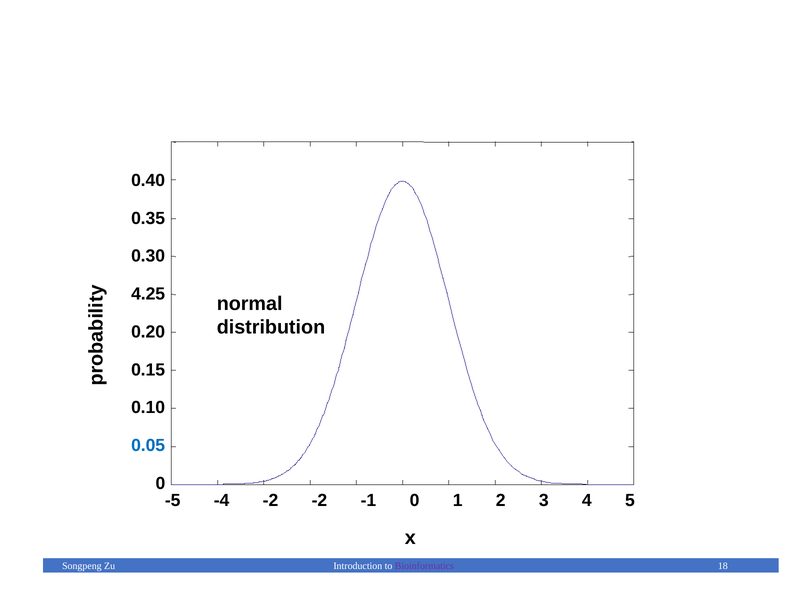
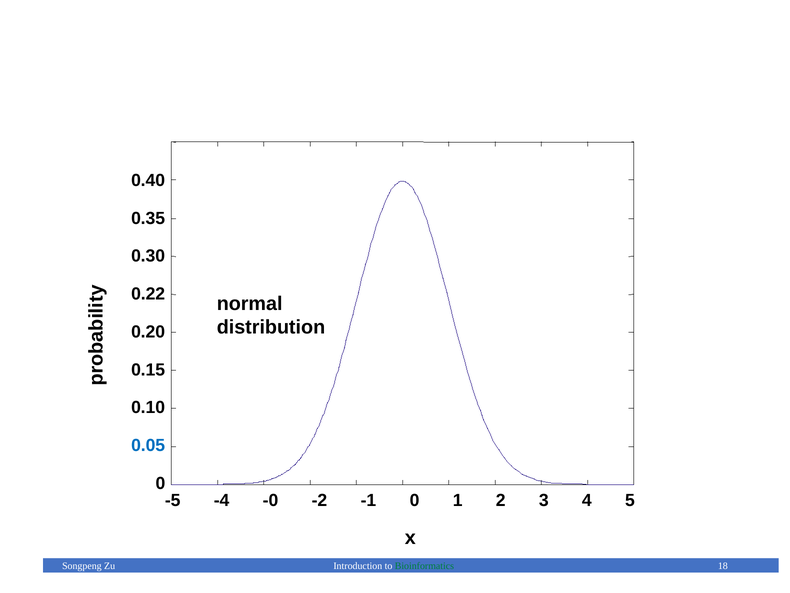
4.25: 4.25 -> 0.22
-2 at (271, 500): -2 -> -0
Bioinformatics colour: purple -> green
